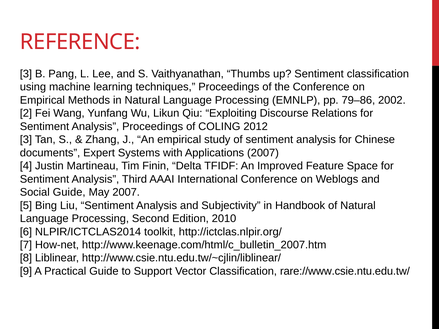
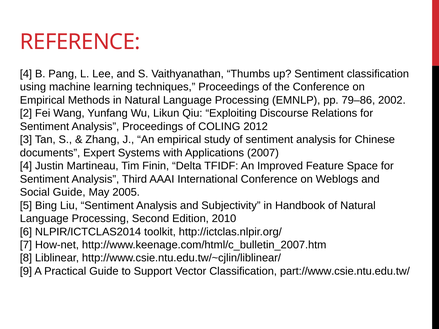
3 at (26, 74): 3 -> 4
May 2007: 2007 -> 2005
rare://www.csie.ntu.edu.tw/: rare://www.csie.ntu.edu.tw/ -> part://www.csie.ntu.edu.tw/
